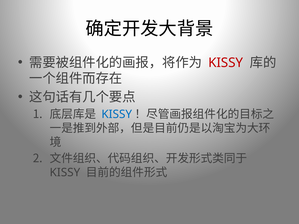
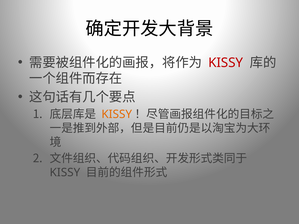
KISSY at (117, 114) colour: blue -> orange
